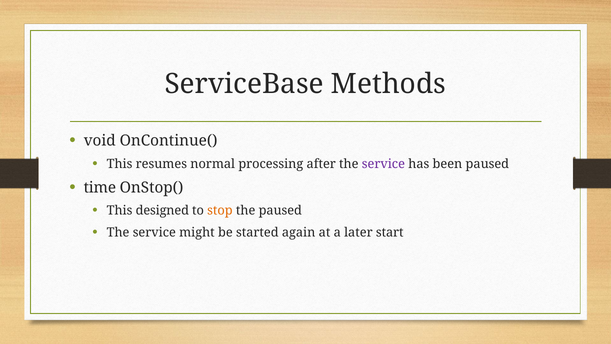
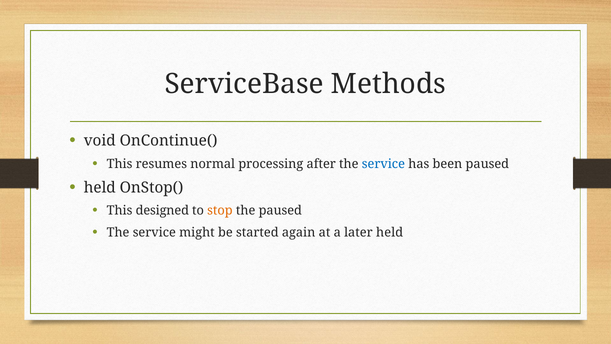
service at (383, 164) colour: purple -> blue
time at (100, 188): time -> held
later start: start -> held
